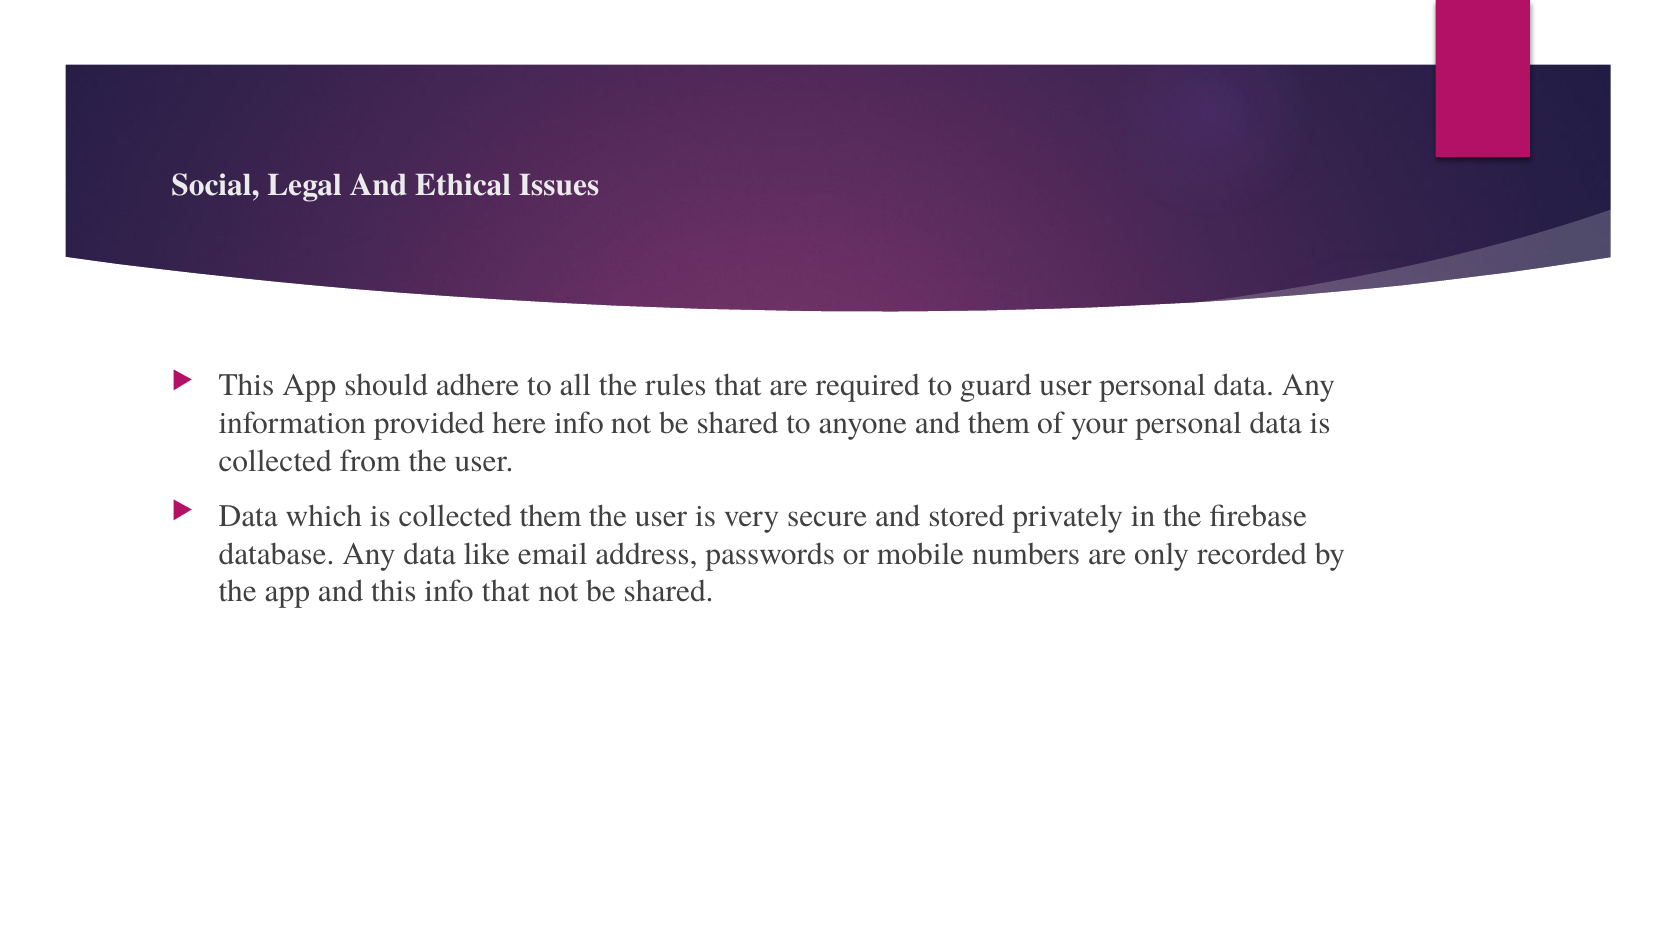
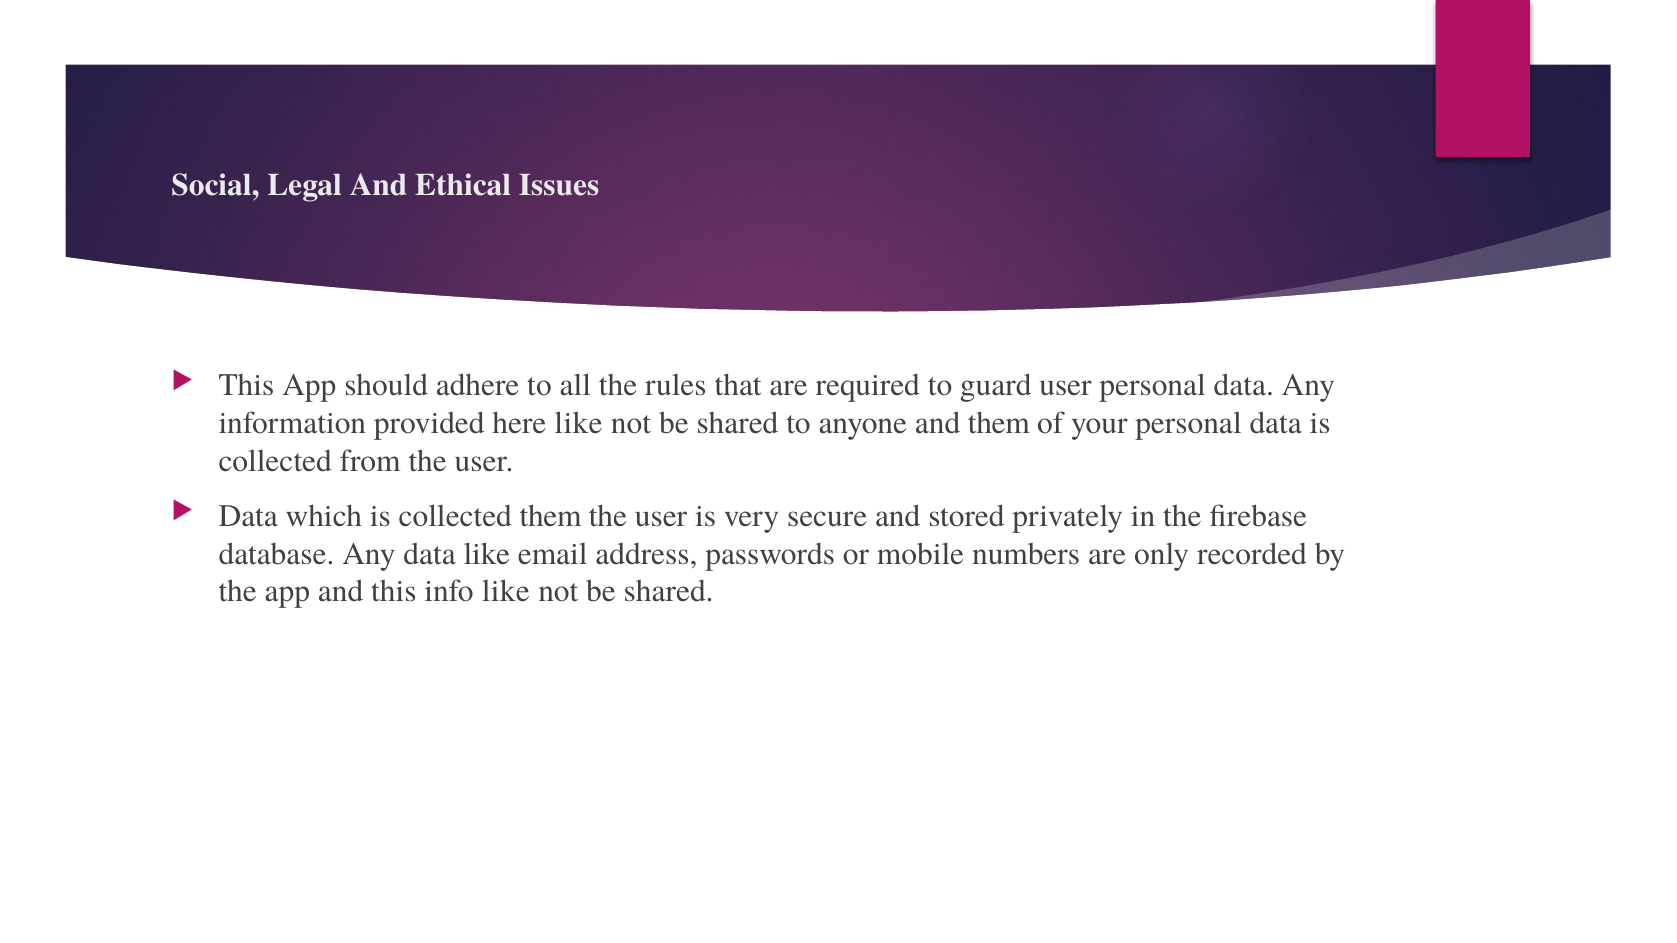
here info: info -> like
info that: that -> like
